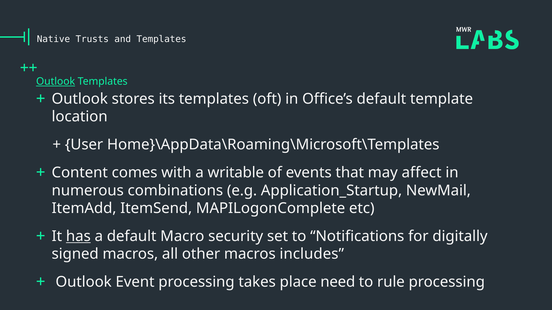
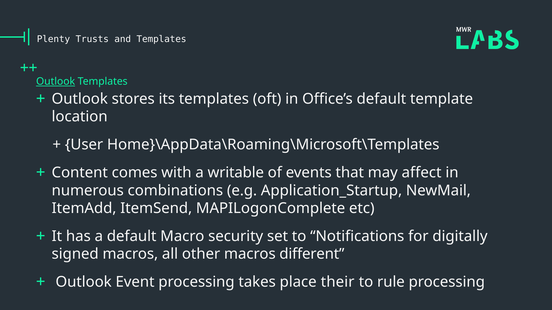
Native: Native -> Plenty
has underline: present -> none
includes: includes -> different
need: need -> their
